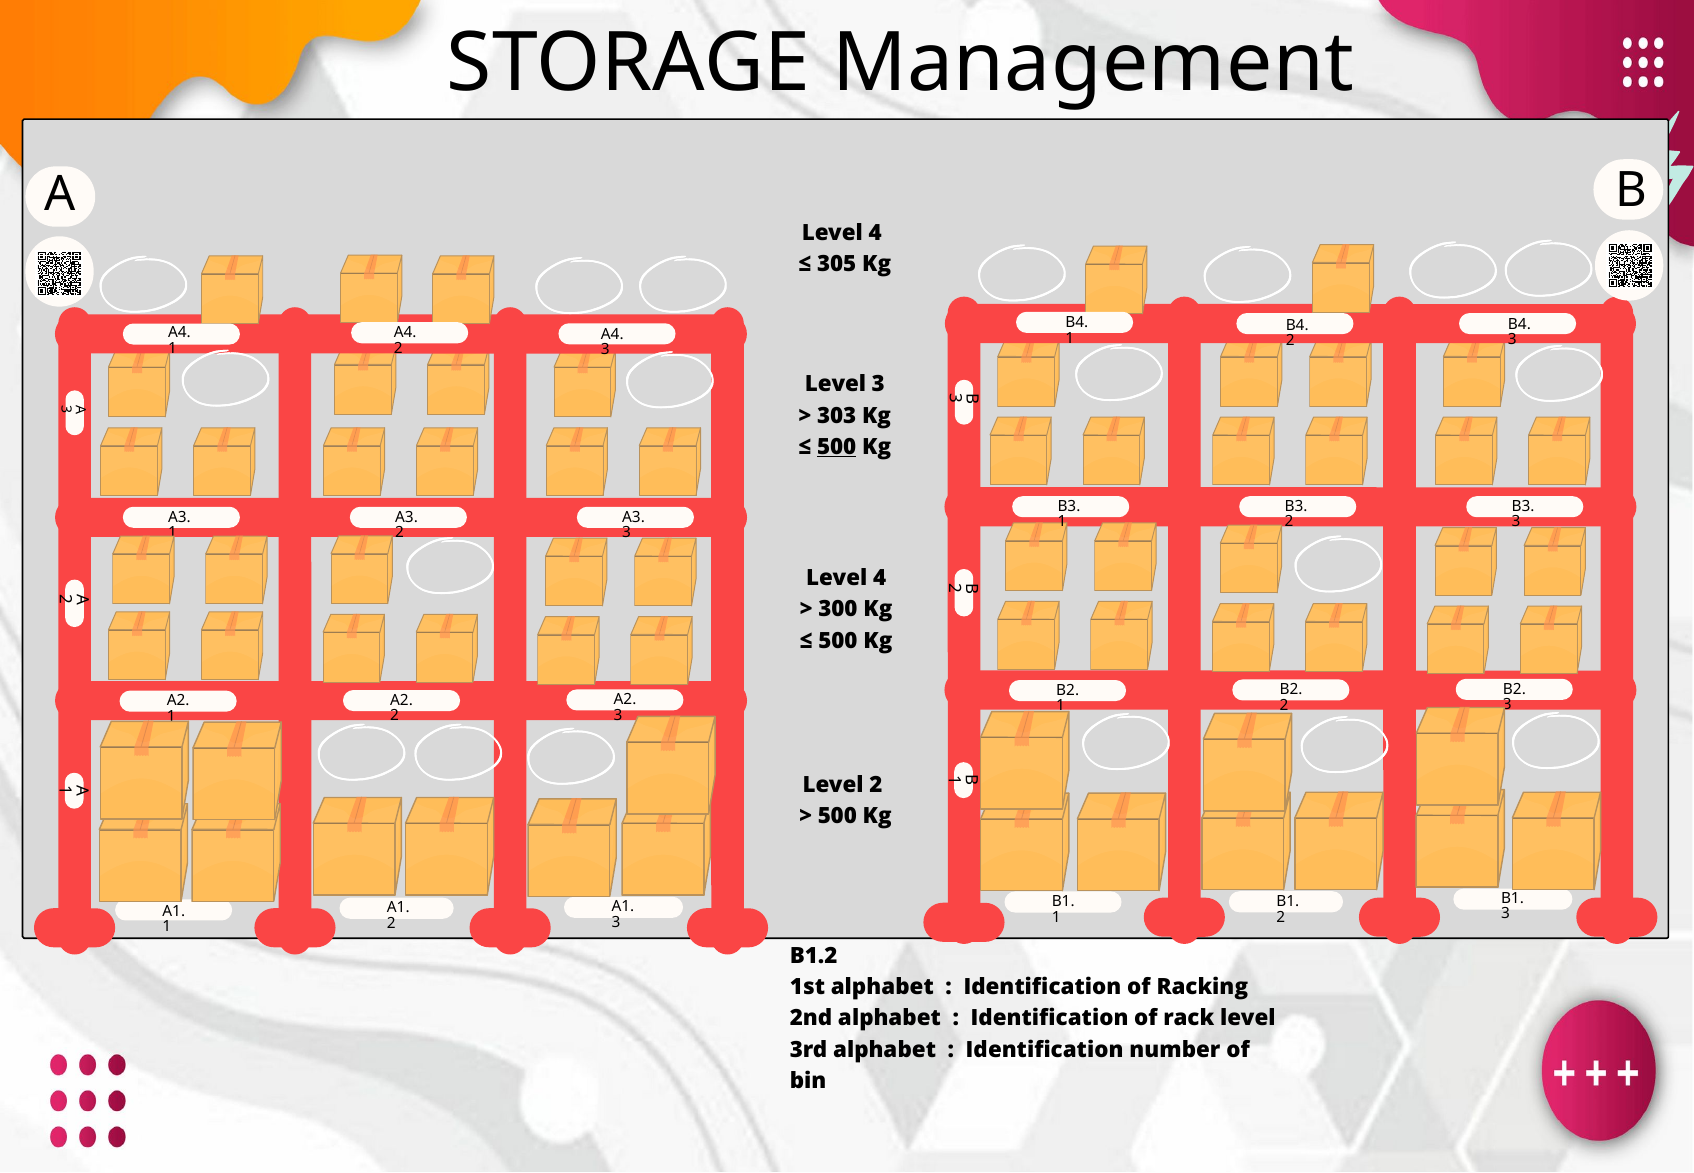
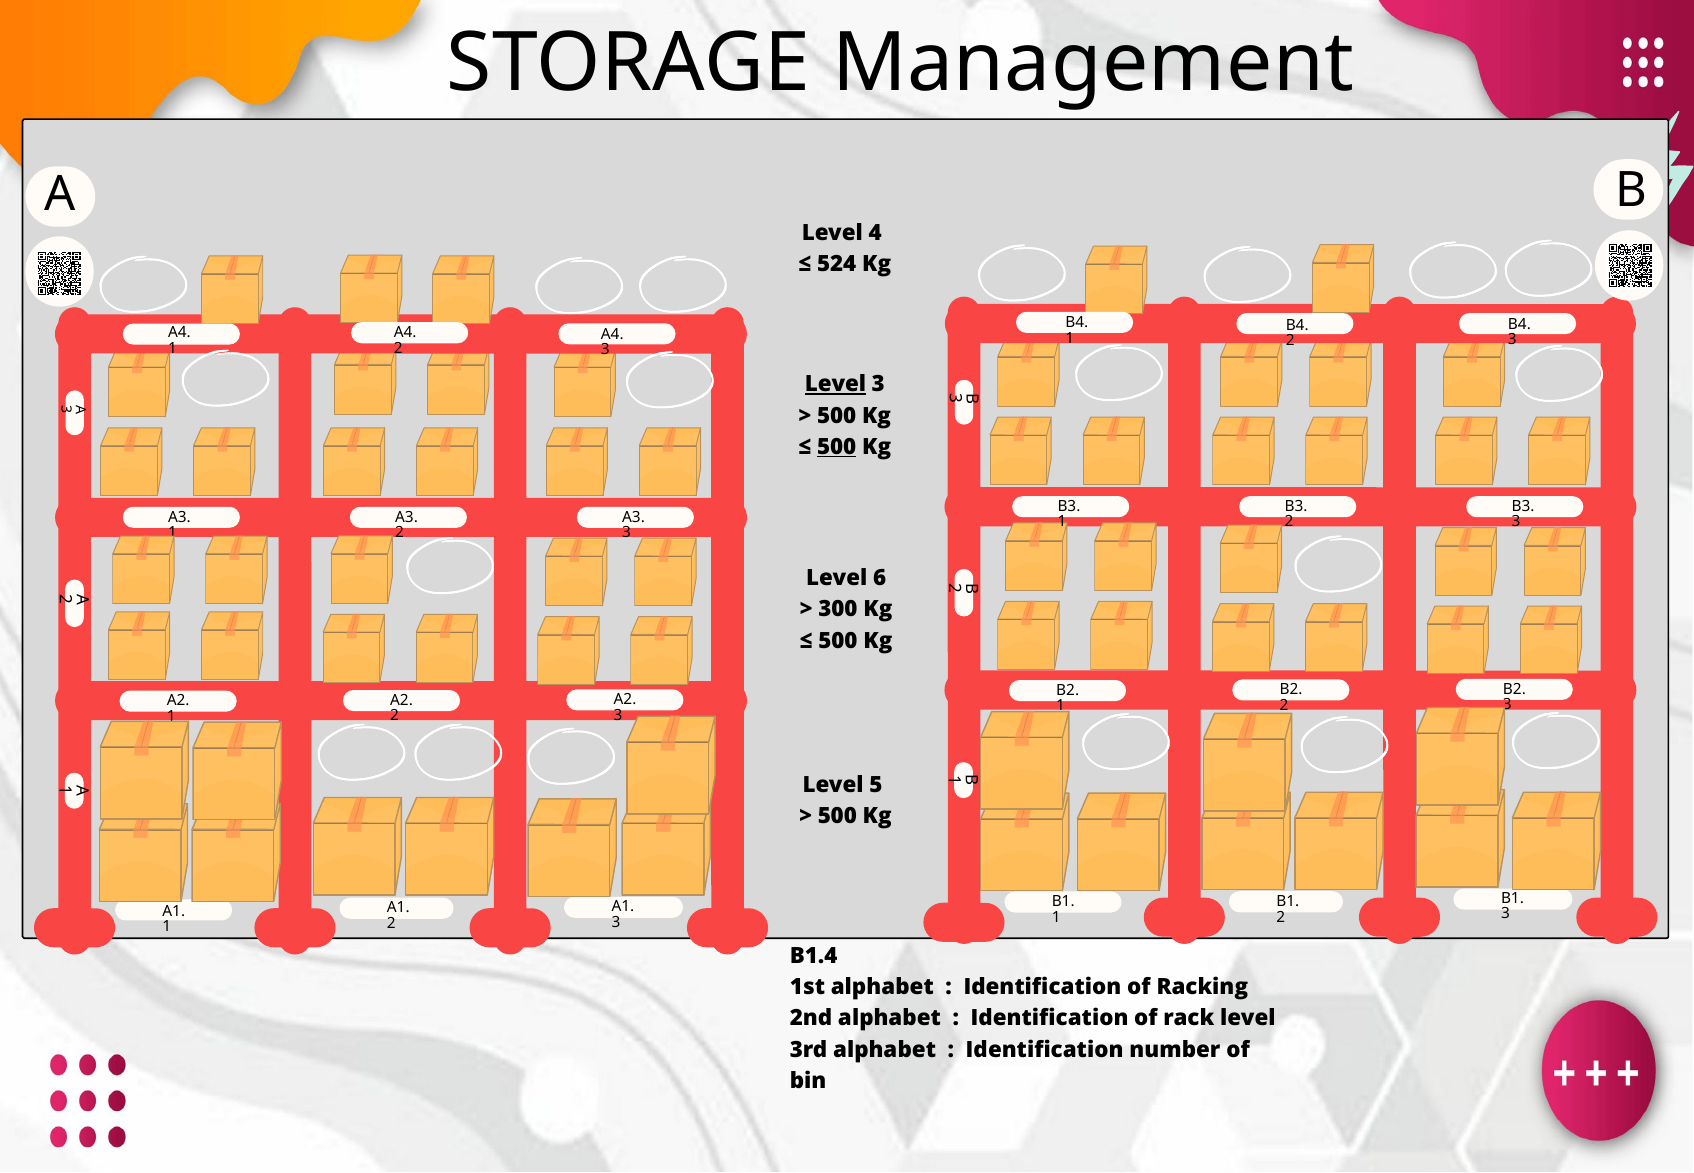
305: 305 -> 524
Level at (835, 384) underline: none -> present
303 at (837, 416): 303 -> 500
4 at (880, 578): 4 -> 6
Level 2: 2 -> 5
B1.2: B1.2 -> B1.4
